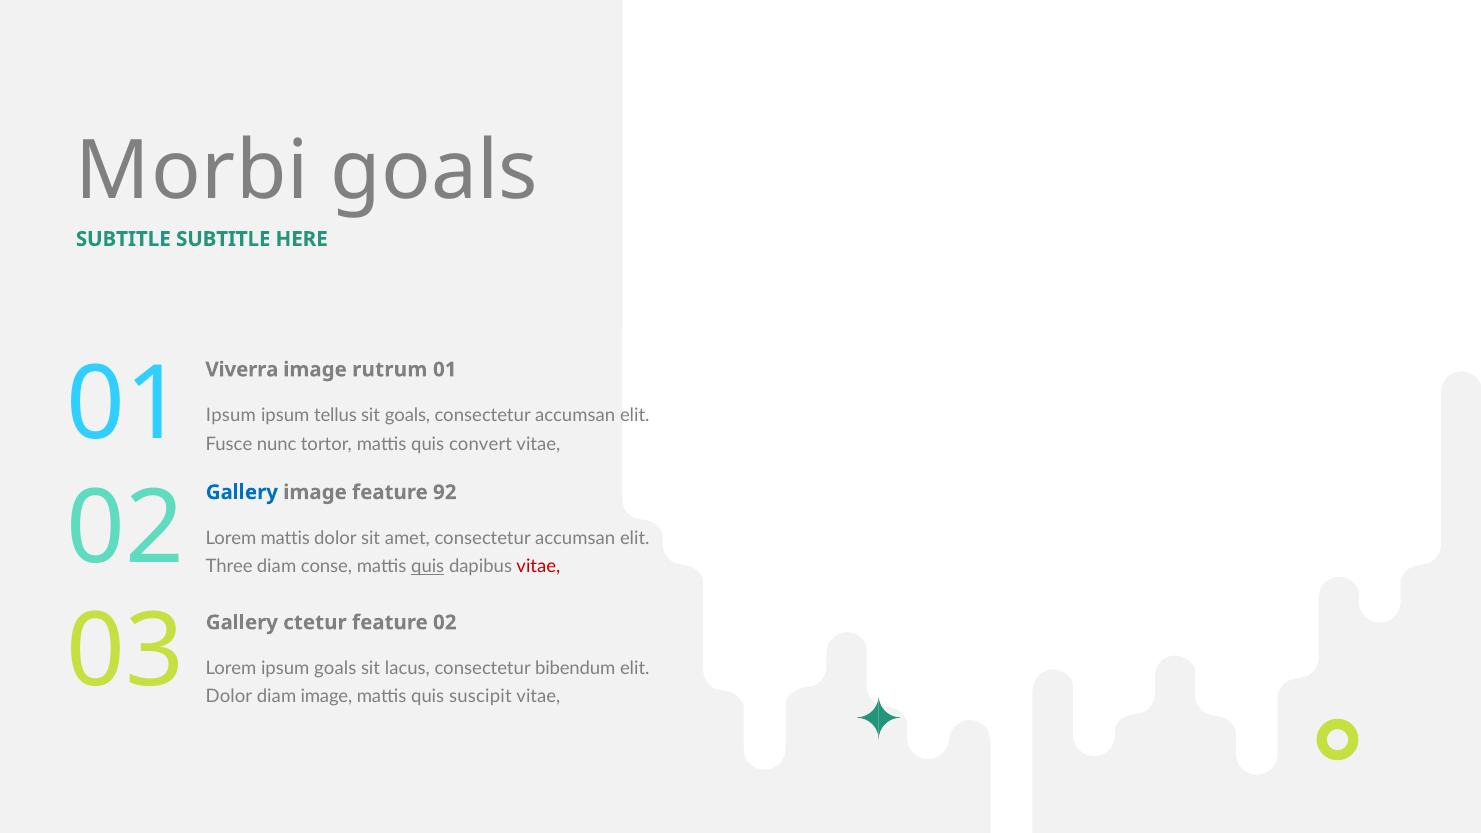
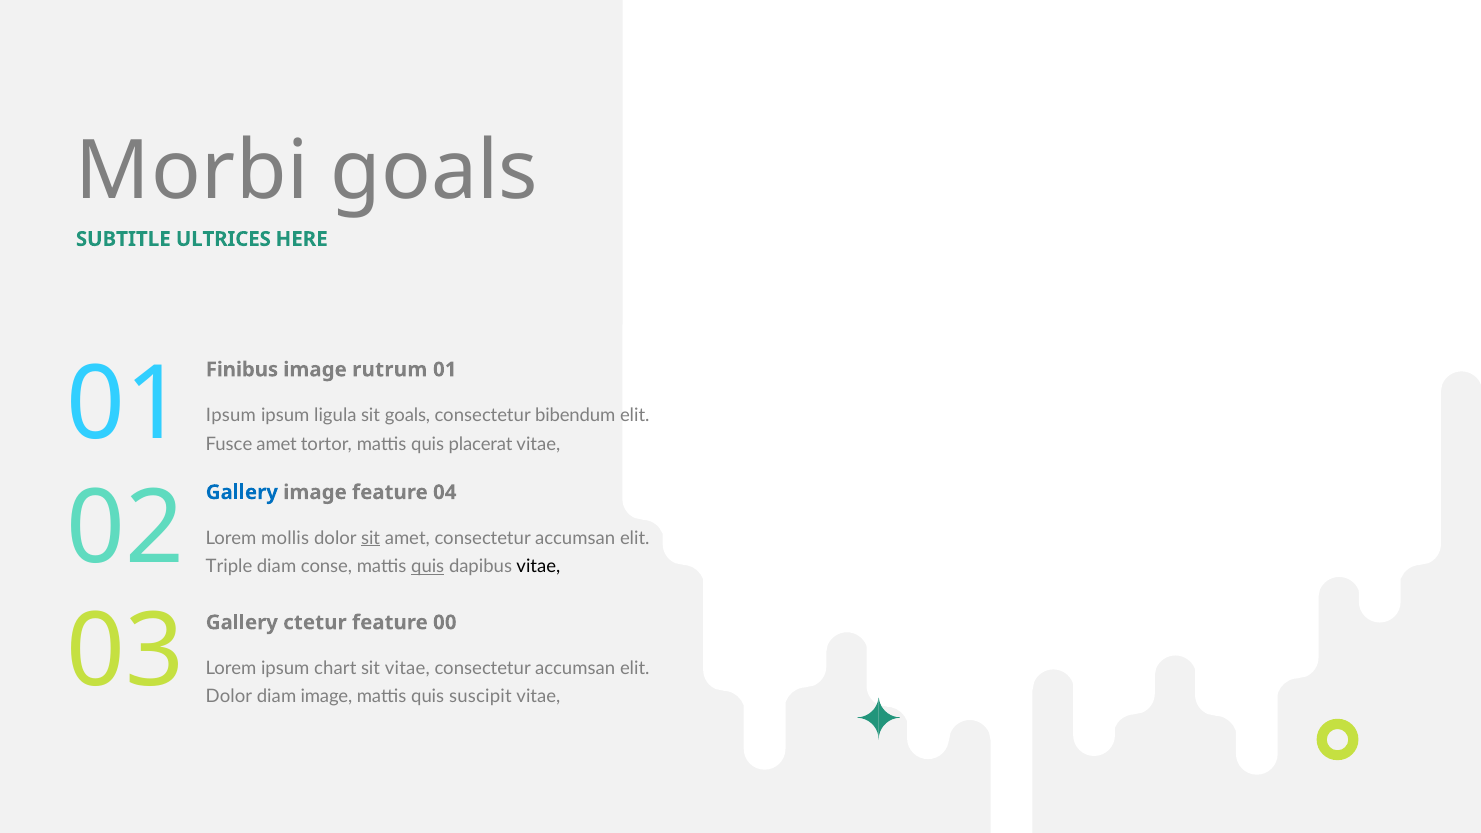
SUBTITLE SUBTITLE: SUBTITLE -> ULTRICES
Viverra: Viverra -> Finibus
tellus: tellus -> ligula
accumsan at (575, 415): accumsan -> bibendum
Fusce nunc: nunc -> amet
convert: convert -> placerat
92: 92 -> 04
Lorem mattis: mattis -> mollis
sit at (371, 538) underline: none -> present
Three: Three -> Triple
vitae at (538, 567) colour: red -> black
feature 02: 02 -> 00
ipsum goals: goals -> chart
sit lacus: lacus -> vitae
bibendum at (575, 668): bibendum -> accumsan
